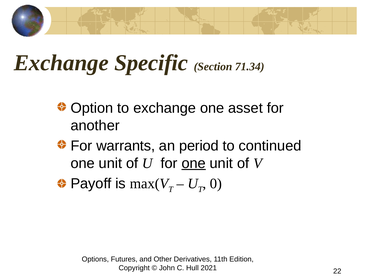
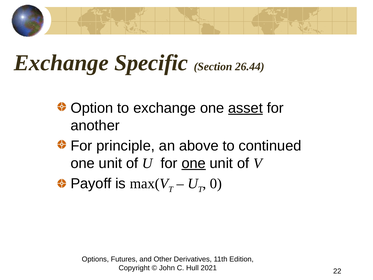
71.34: 71.34 -> 26.44
asset underline: none -> present
warrants: warrants -> principle
period: period -> above
